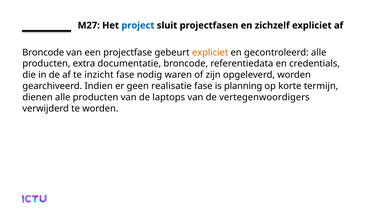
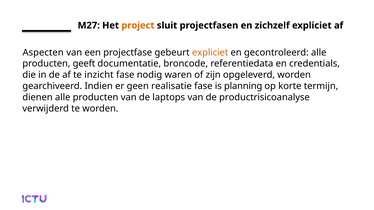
project colour: blue -> orange
Broncode at (43, 53): Broncode -> Aspecten
extra: extra -> geeft
vertegenwoordigers: vertegenwoordigers -> productrisicoanalyse
